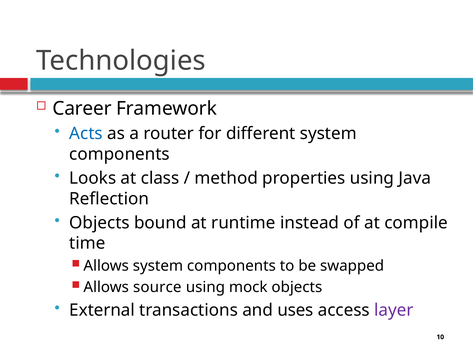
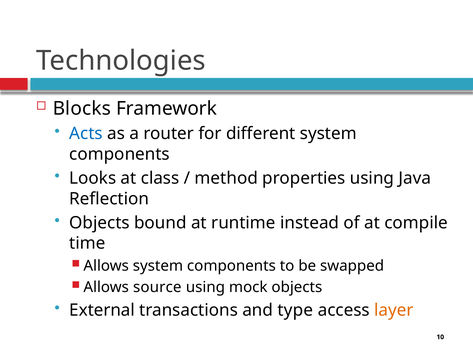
Career: Career -> Blocks
uses: uses -> type
layer colour: purple -> orange
